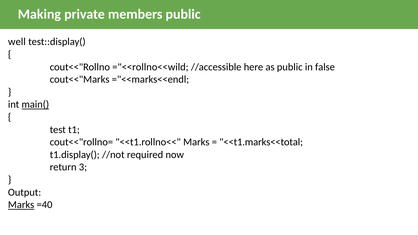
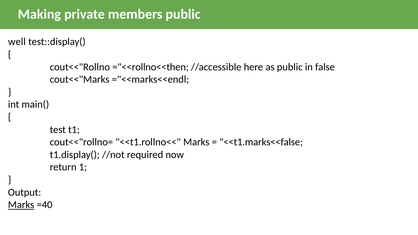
="<<rollno<<wild: ="<<rollno<<wild -> ="<<rollno<<then
main( underline: present -> none
<<t1.marks<<total: <<t1.marks<<total -> <<t1.marks<<false
3: 3 -> 1
